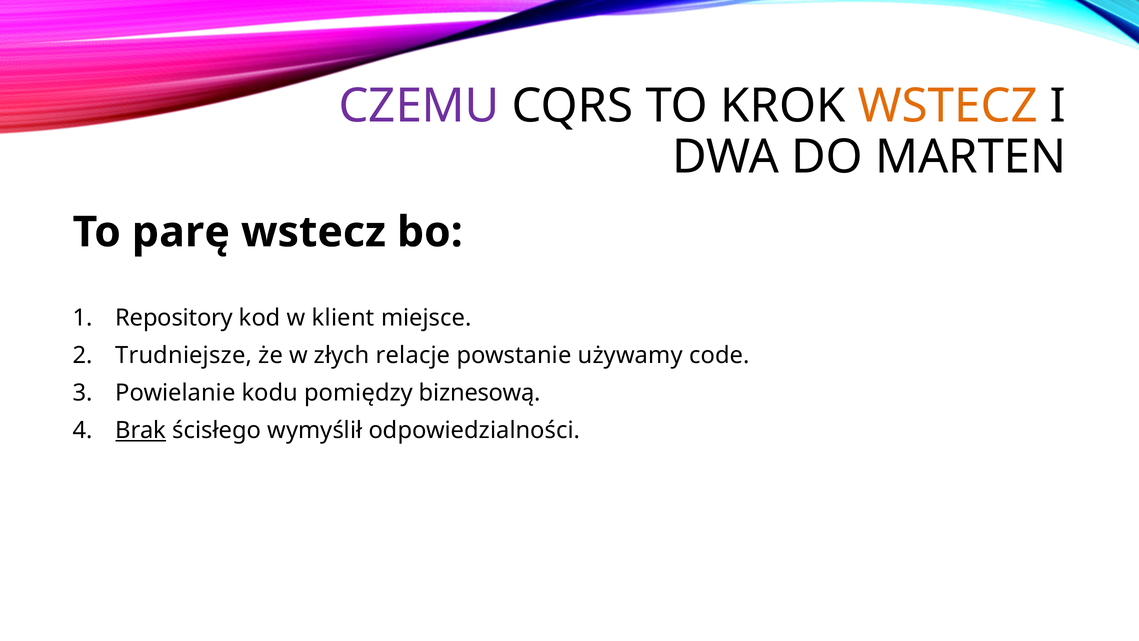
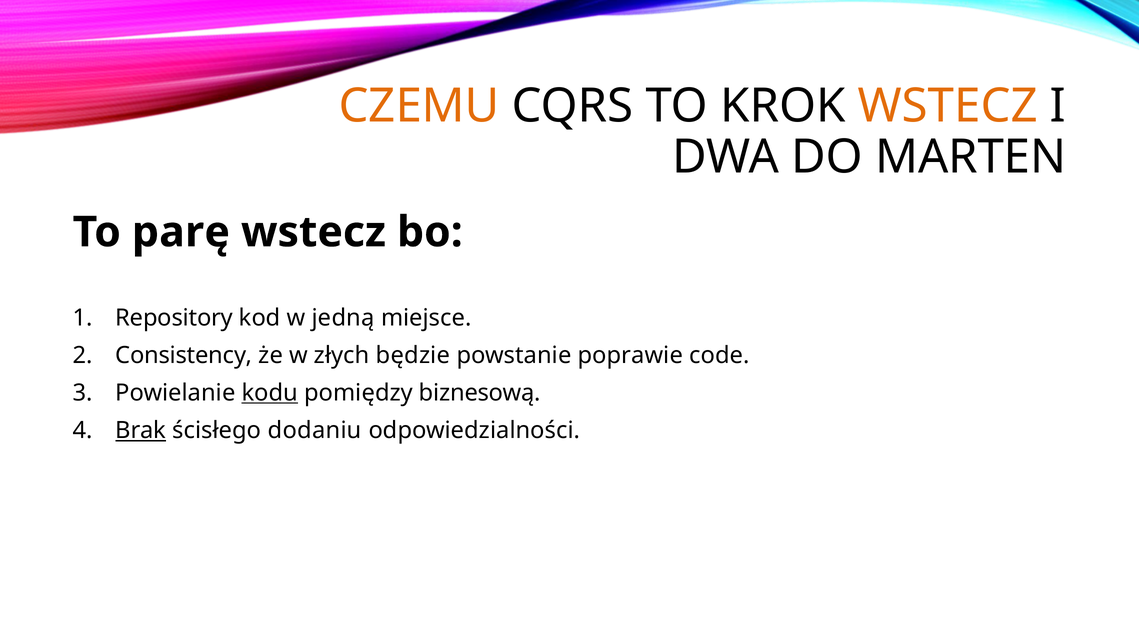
CZEMU colour: purple -> orange
klient: klient -> jedną
Trudniejsze: Trudniejsze -> Consistency
relacje: relacje -> będzie
używamy: używamy -> poprawie
kodu underline: none -> present
wymyślił: wymyślił -> dodaniu
